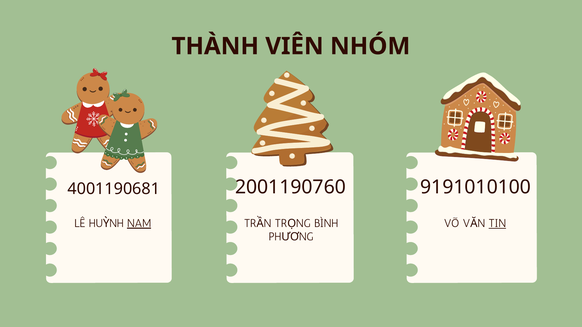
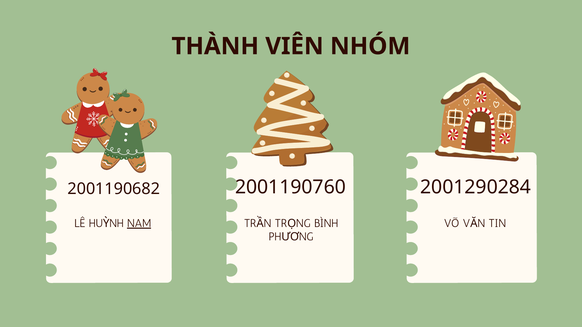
9191010100: 9191010100 -> 2001290284
4001190681: 4001190681 -> 2001190682
TIN underline: present -> none
